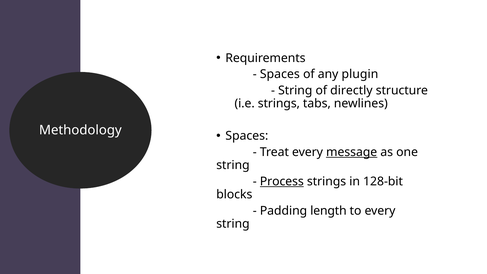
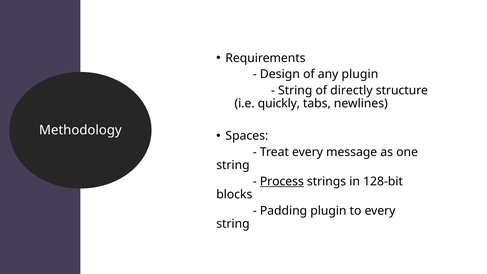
Spaces at (280, 74): Spaces -> Design
i.e strings: strings -> quickly
message underline: present -> none
Padding length: length -> plugin
